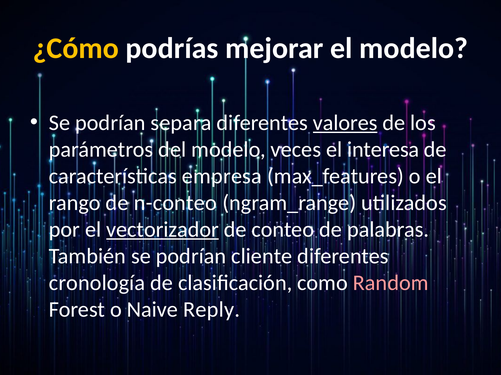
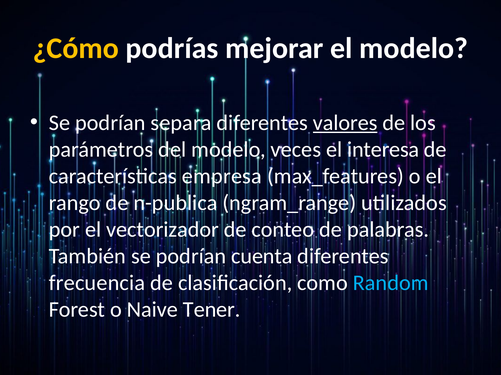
n-conteo: n-conteo -> n-publica
vectorizador underline: present -> none
cliente: cliente -> cuenta
cronología: cronología -> frecuencia
Random colour: pink -> light blue
Reply: Reply -> Tener
